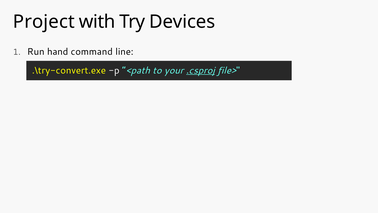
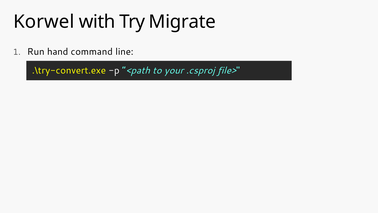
Project: Project -> Korwel
Devices: Devices -> Migrate
.csproj underline: present -> none
